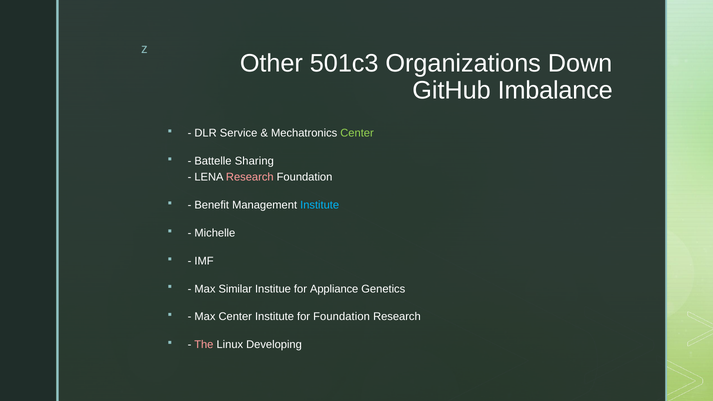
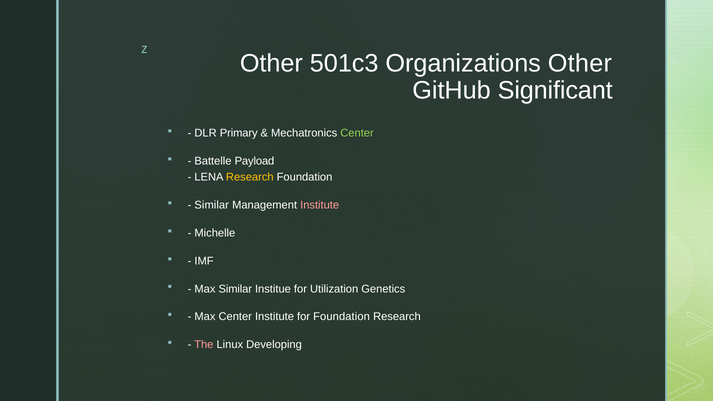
Organizations Down: Down -> Other
Imbalance: Imbalance -> Significant
Service: Service -> Primary
Sharing: Sharing -> Payload
Research at (250, 177) colour: pink -> yellow
Benefit at (212, 205): Benefit -> Similar
Institute at (320, 205) colour: light blue -> pink
Appliance: Appliance -> Utilization
